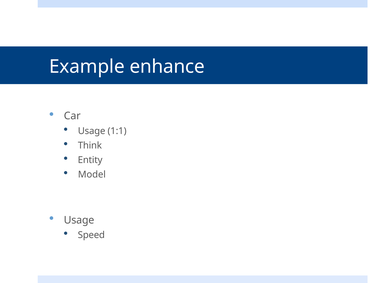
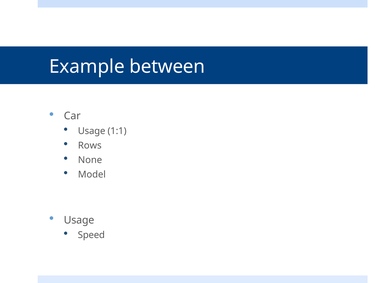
enhance: enhance -> between
Think: Think -> Rows
Entity: Entity -> None
